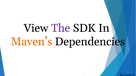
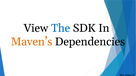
The colour: purple -> blue
